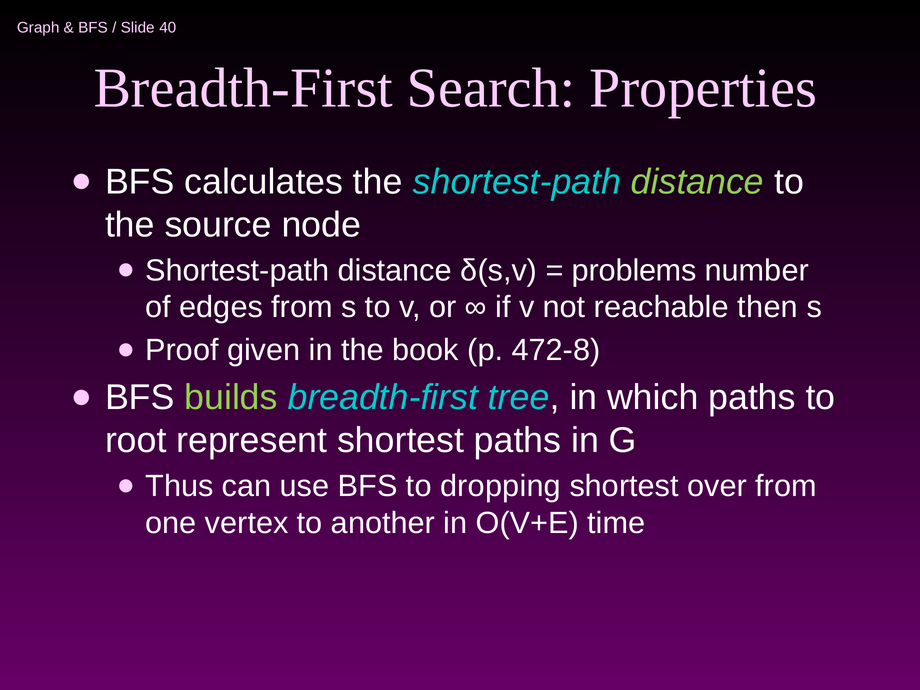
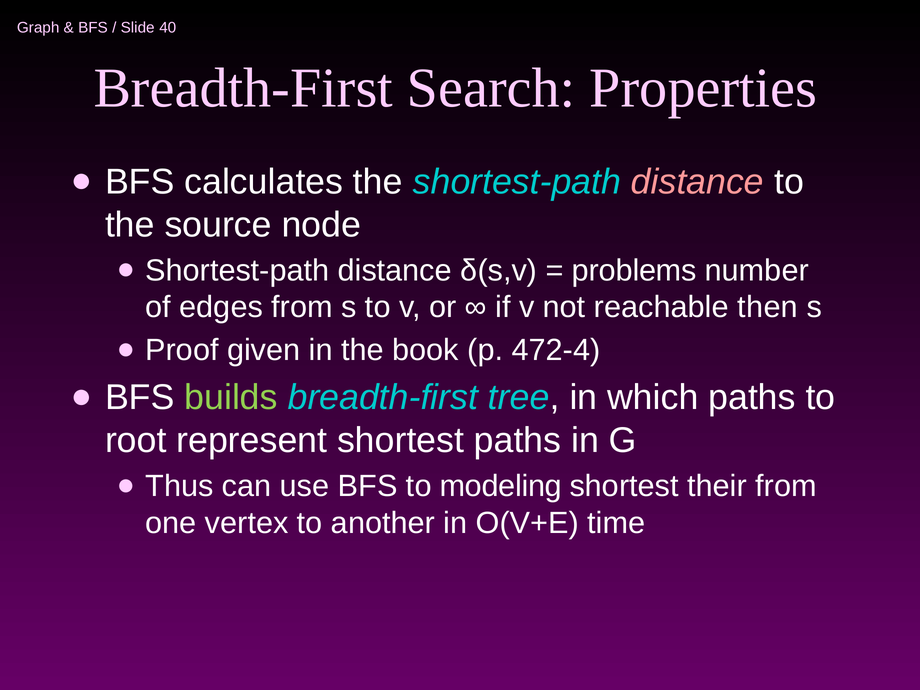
distance at (697, 182) colour: light green -> pink
472-8: 472-8 -> 472-4
dropping: dropping -> modeling
over: over -> their
